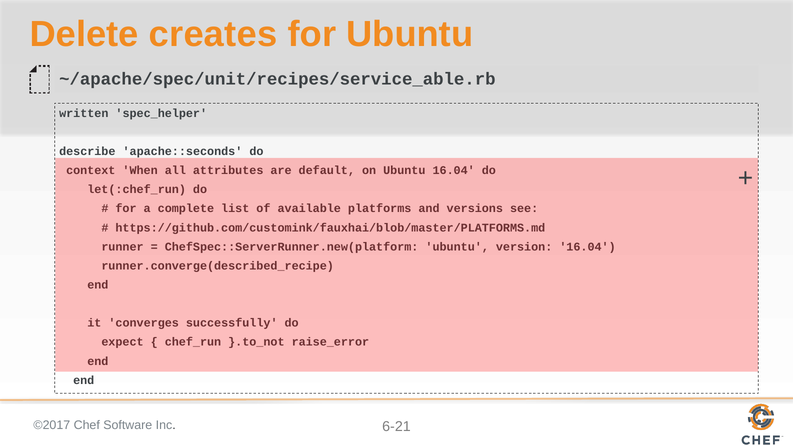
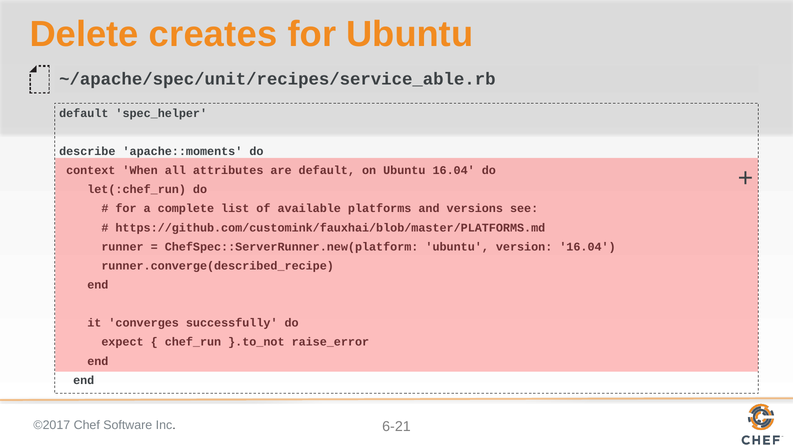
written at (84, 113): written -> default
apache::seconds: apache::seconds -> apache::moments
